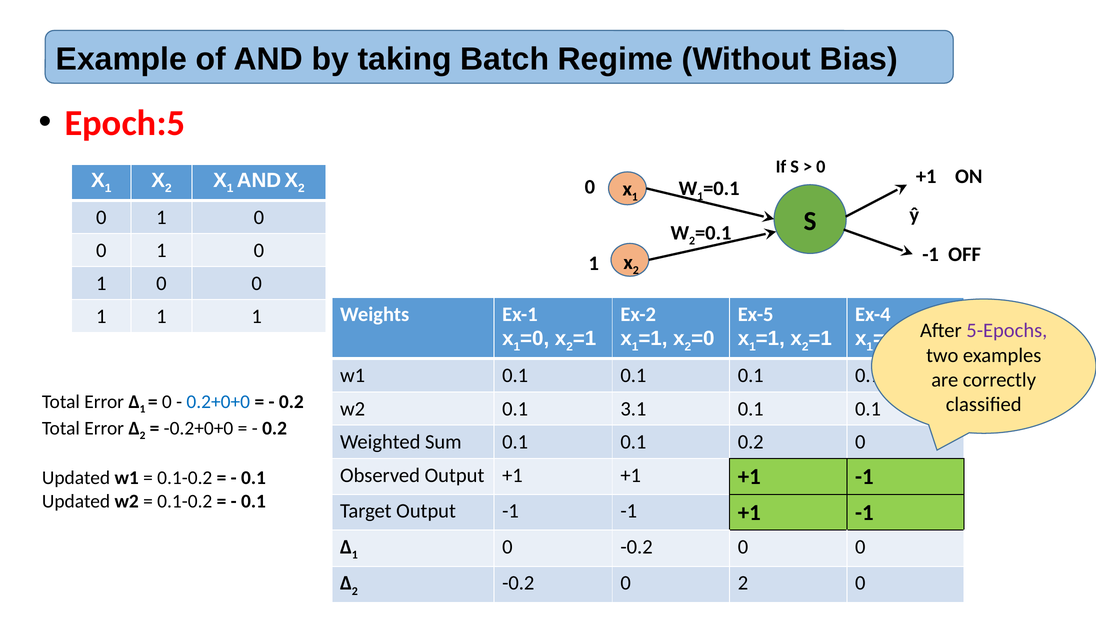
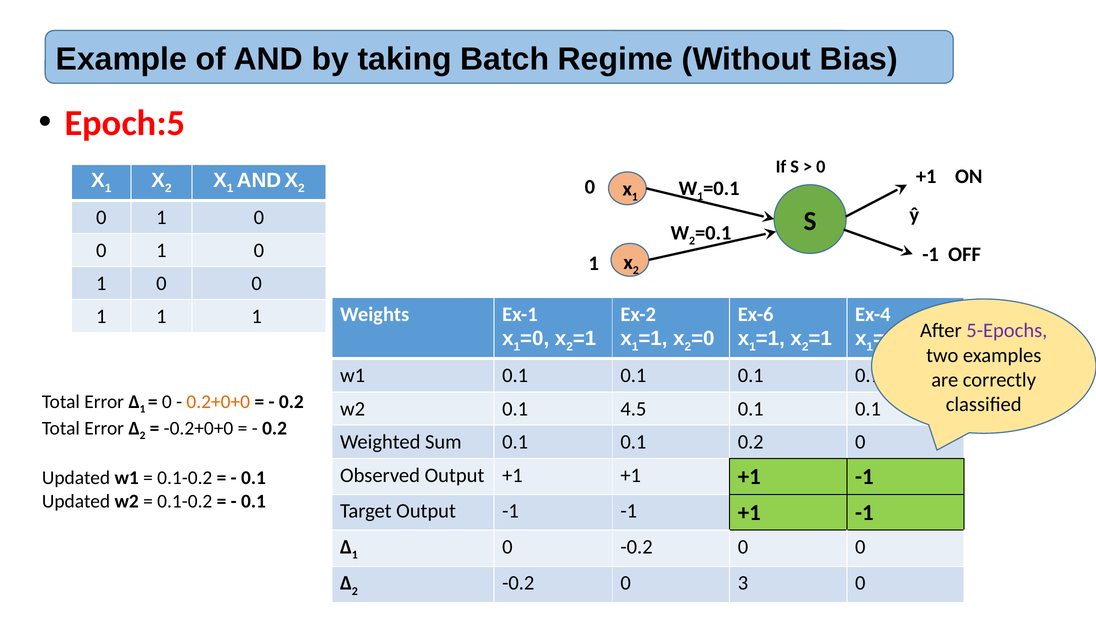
Ex-5: Ex-5 -> Ex-6
0.2+0+0 colour: blue -> orange
3.1: 3.1 -> 4.5
0 2: 2 -> 3
